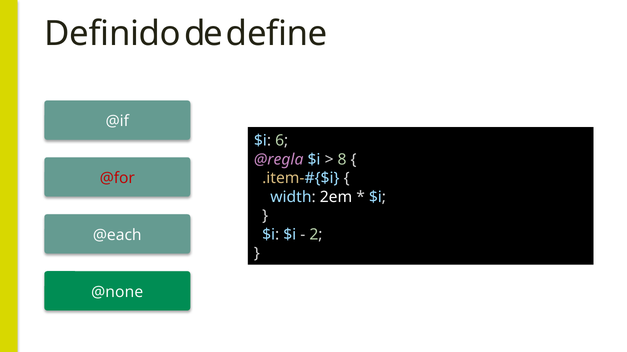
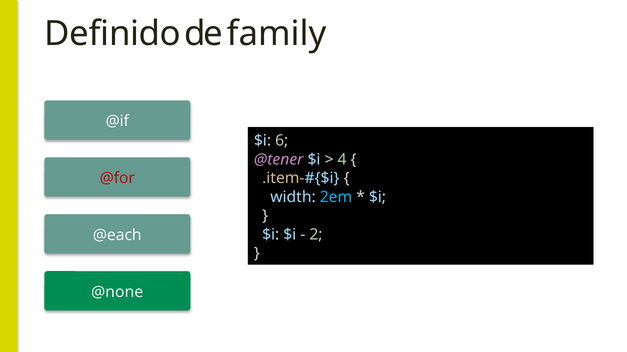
define: define -> family
@regla: @regla -> @tener
8: 8 -> 4
2em colour: white -> light blue
